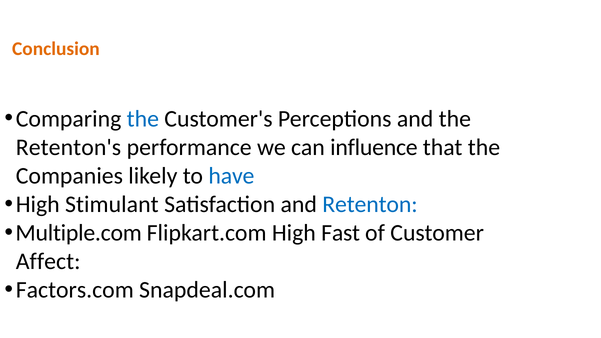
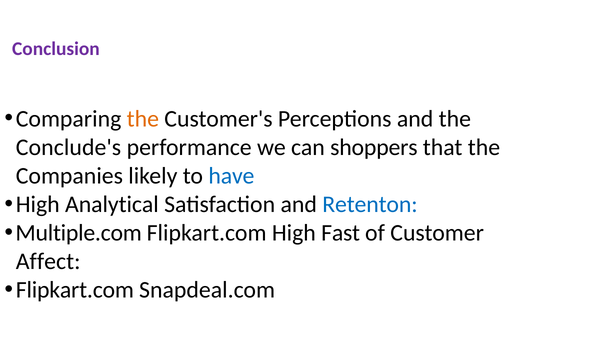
Conclusion colour: orange -> purple
the at (143, 119) colour: blue -> orange
Retenton's: Retenton's -> Conclude's
influence: influence -> shoppers
Stimulant: Stimulant -> Analytical
Factors.com at (75, 290): Factors.com -> Flipkart.com
